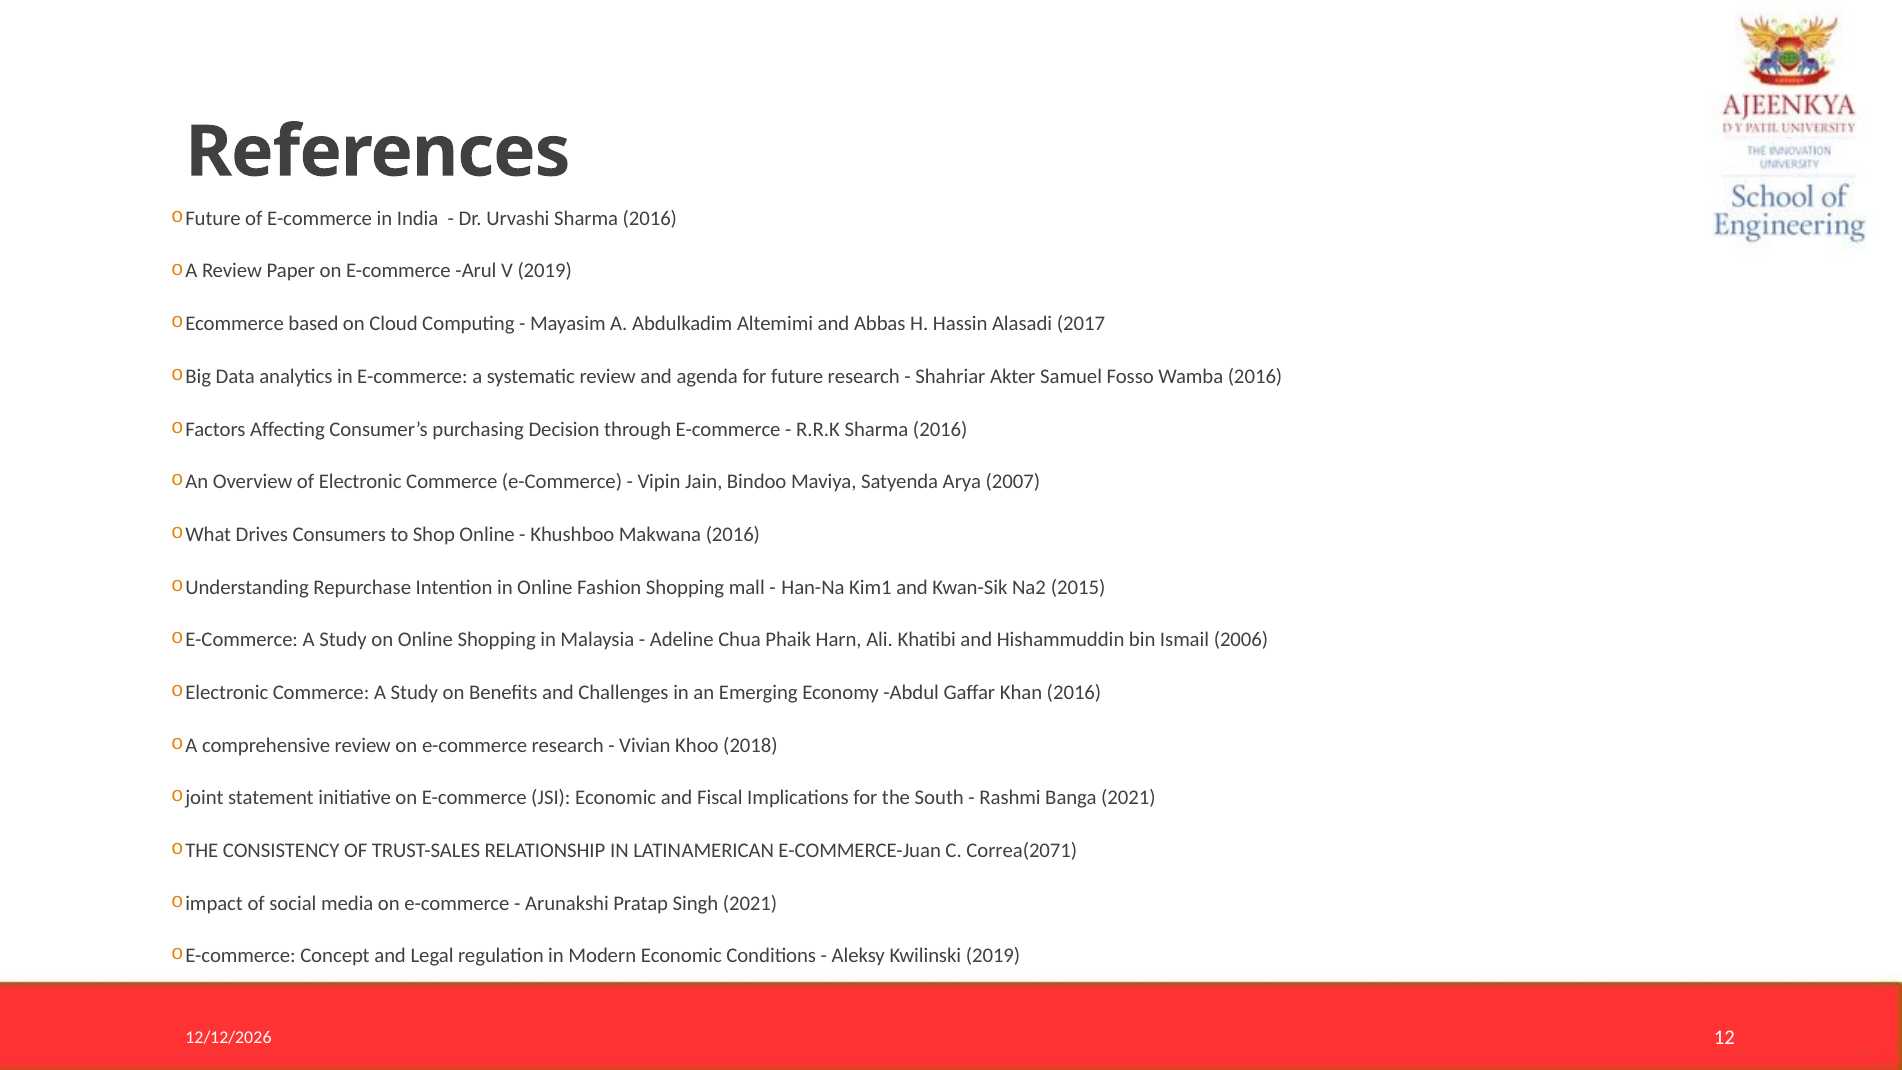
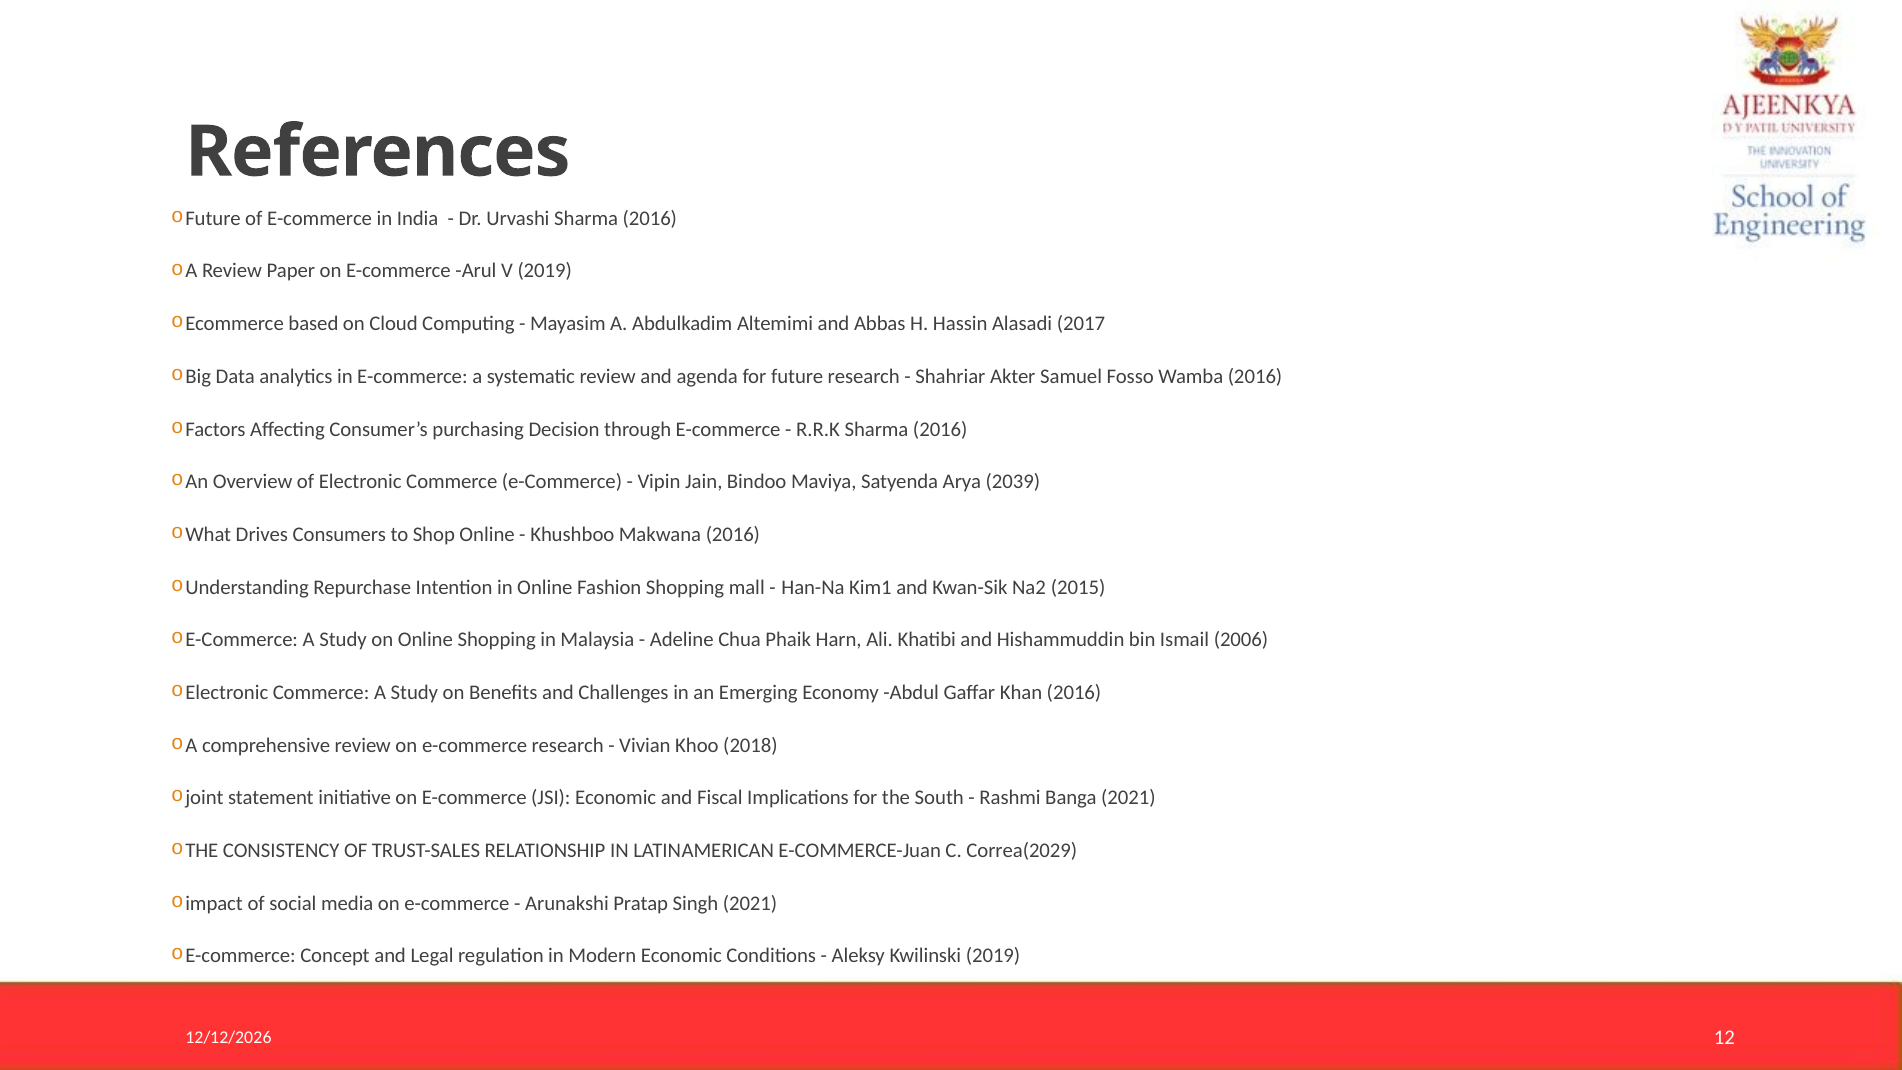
2007: 2007 -> 2039
Correa(2071: Correa(2071 -> Correa(2029
